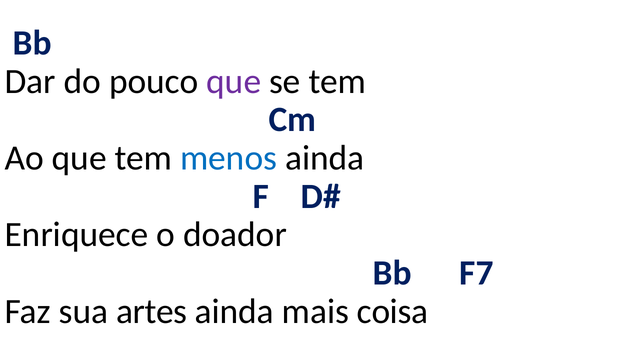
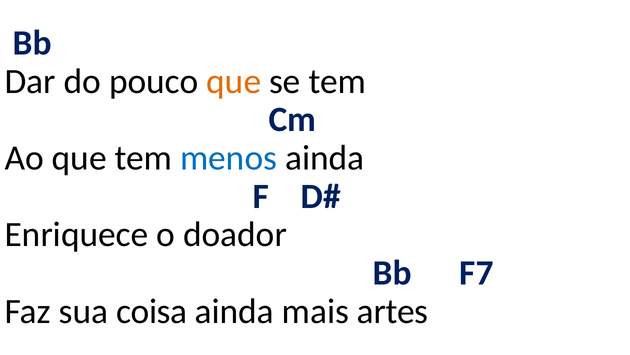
que at (234, 81) colour: purple -> orange
artes: artes -> coisa
coisa: coisa -> artes
